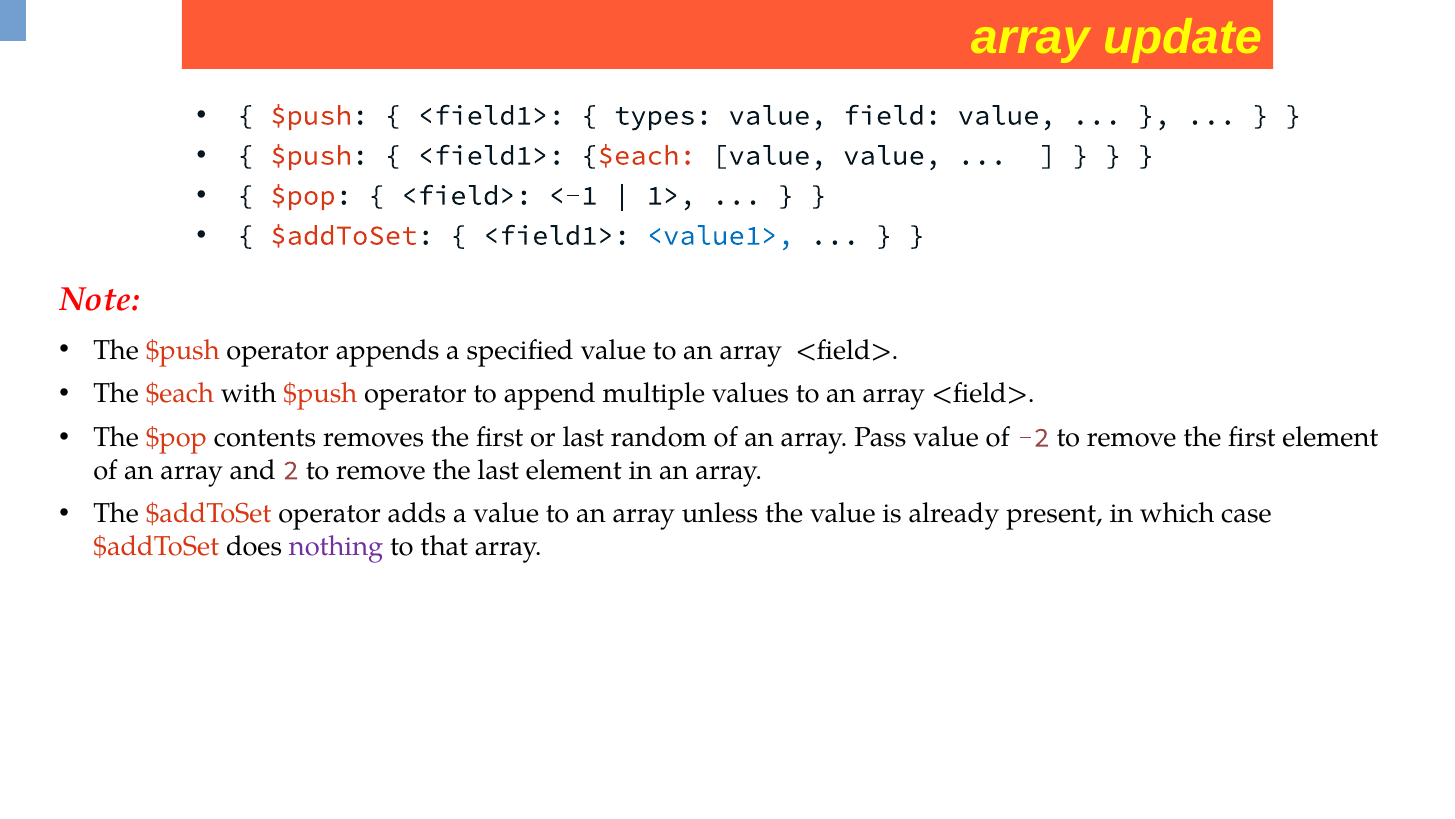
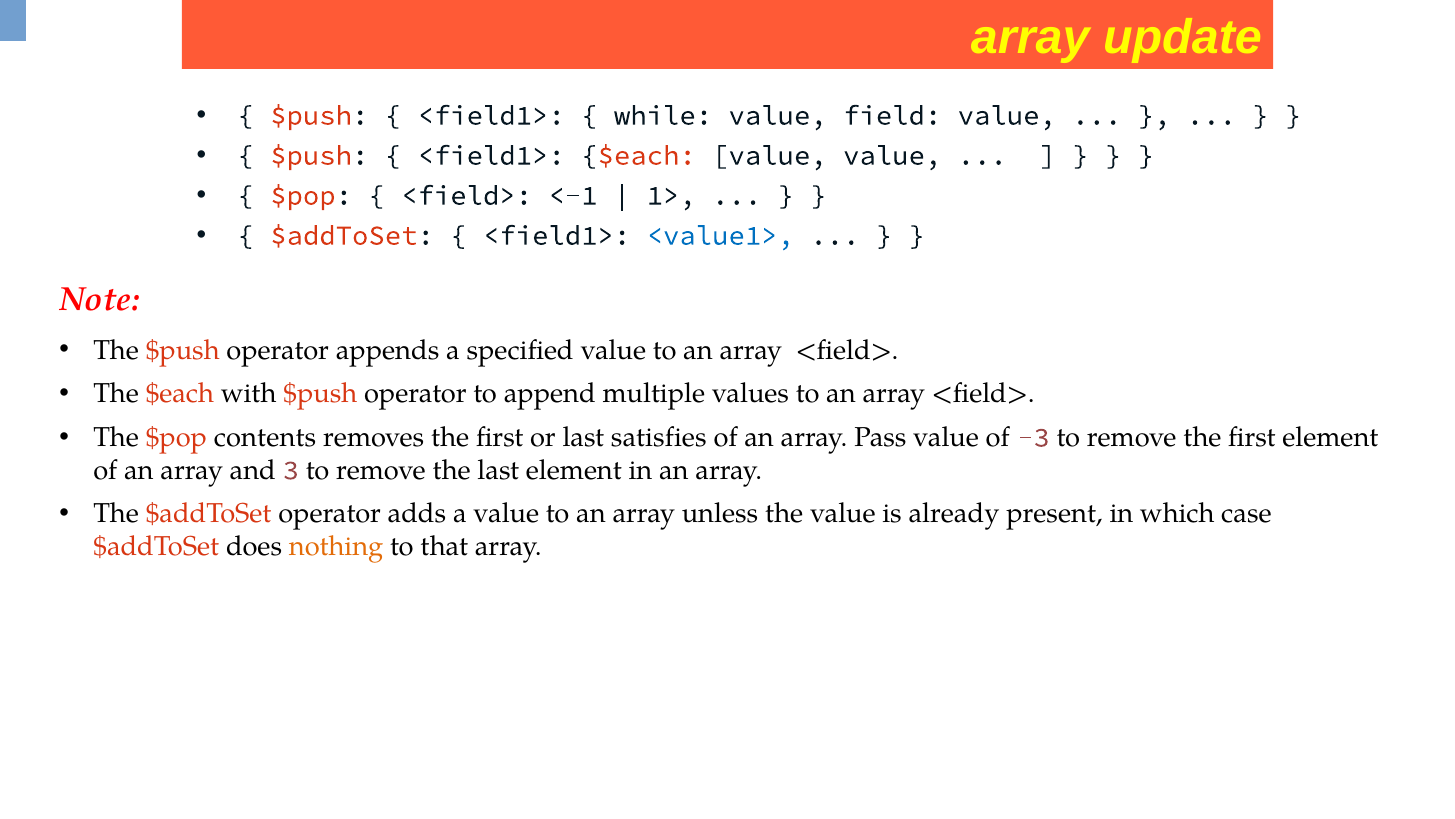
types: types -> while
random: random -> satisfies
-2: -2 -> -3
2: 2 -> 3
nothing colour: purple -> orange
